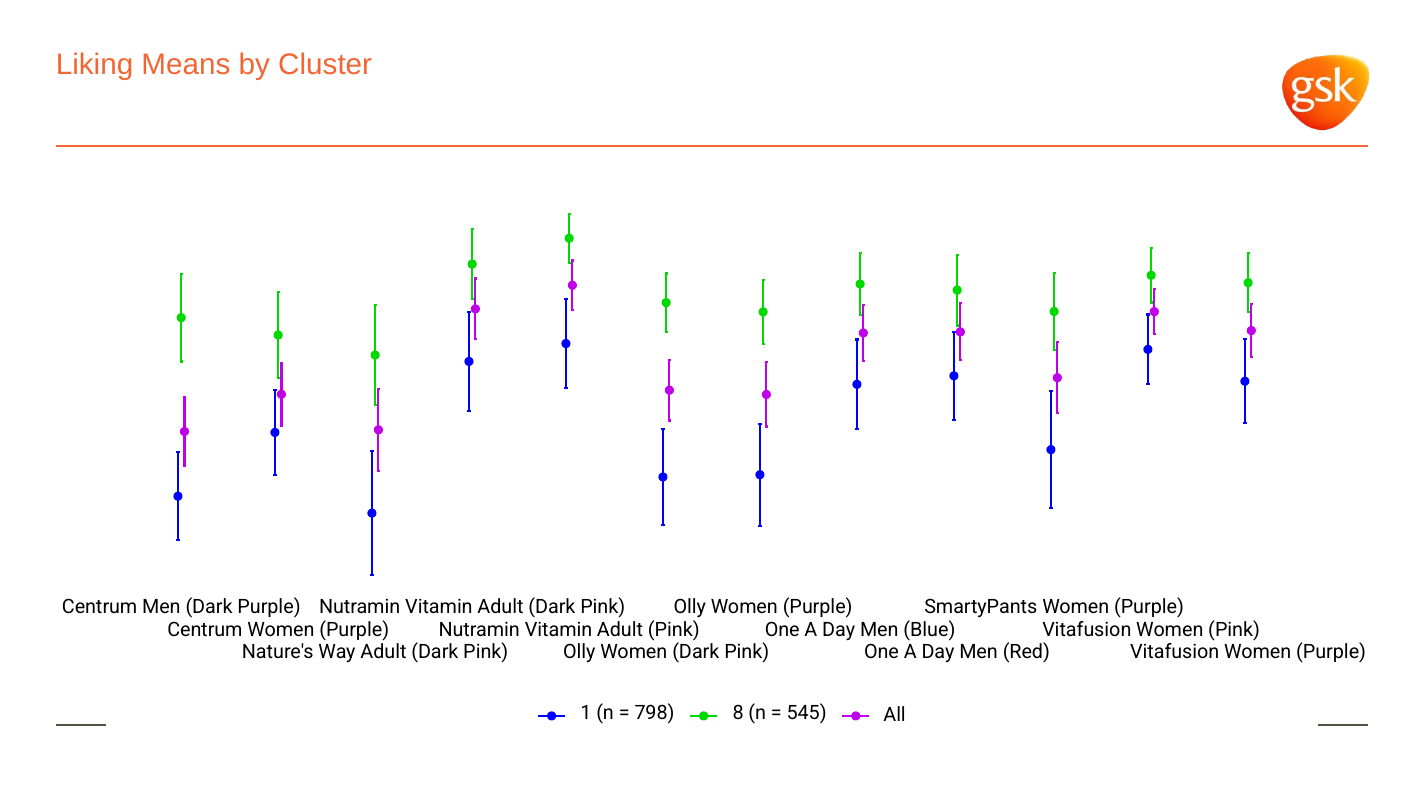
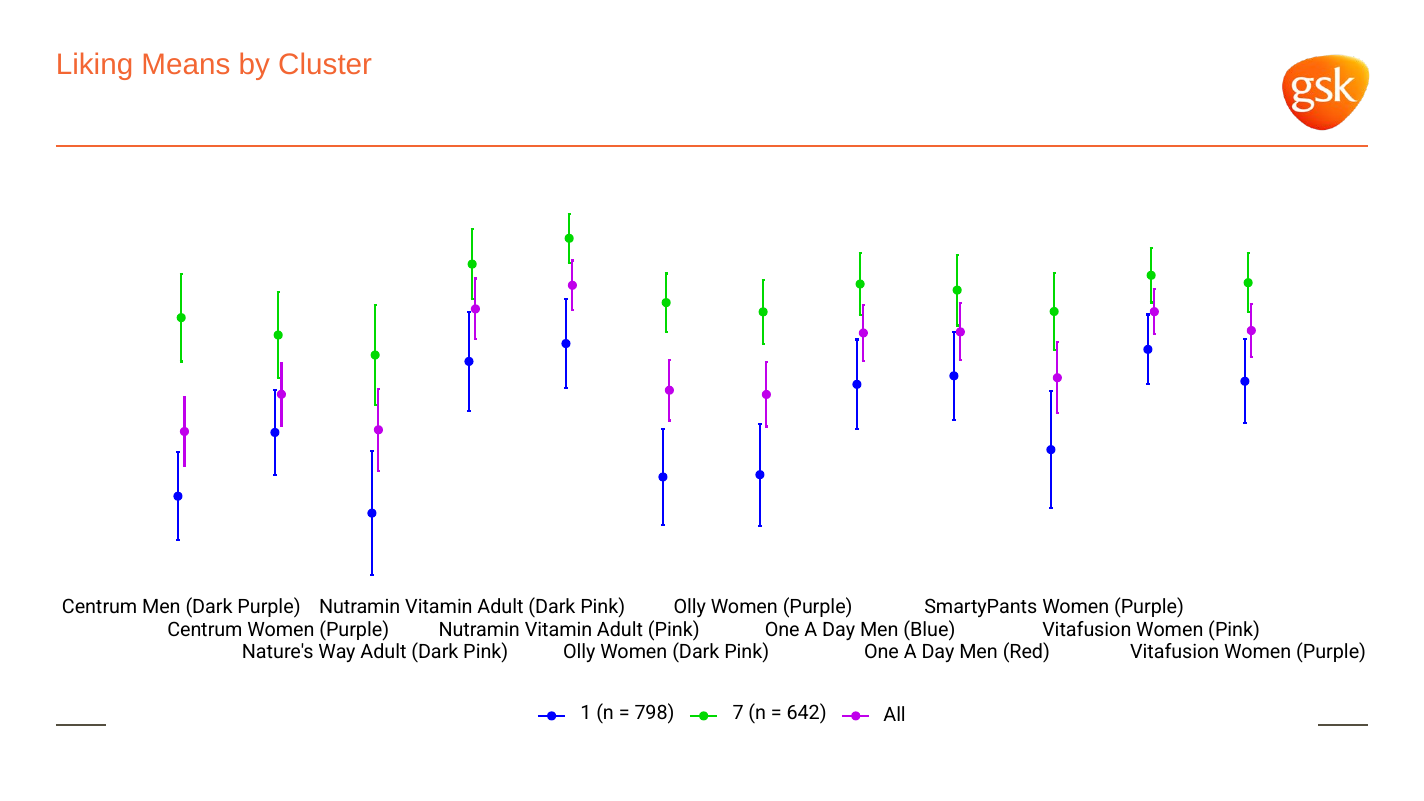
8: 8 -> 7
545: 545 -> 642
